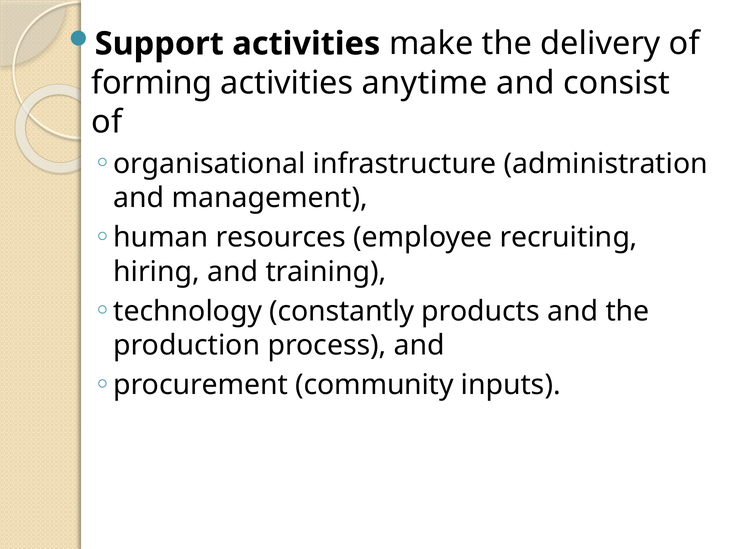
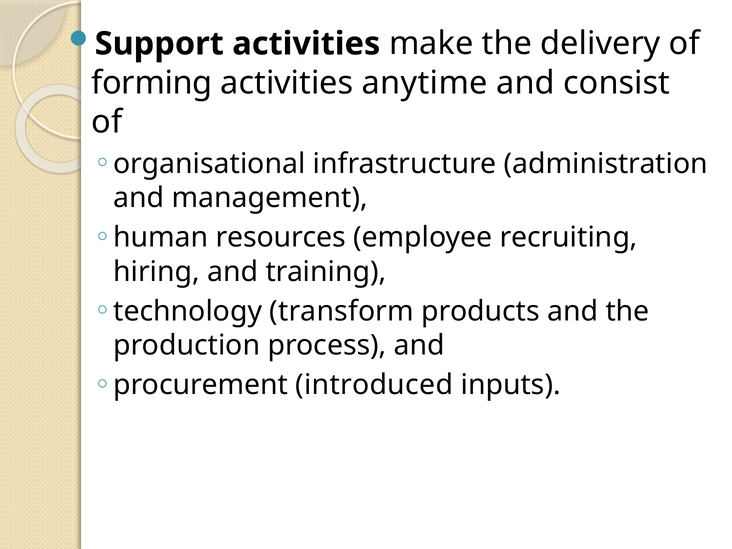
constantly: constantly -> transform
community: community -> introduced
